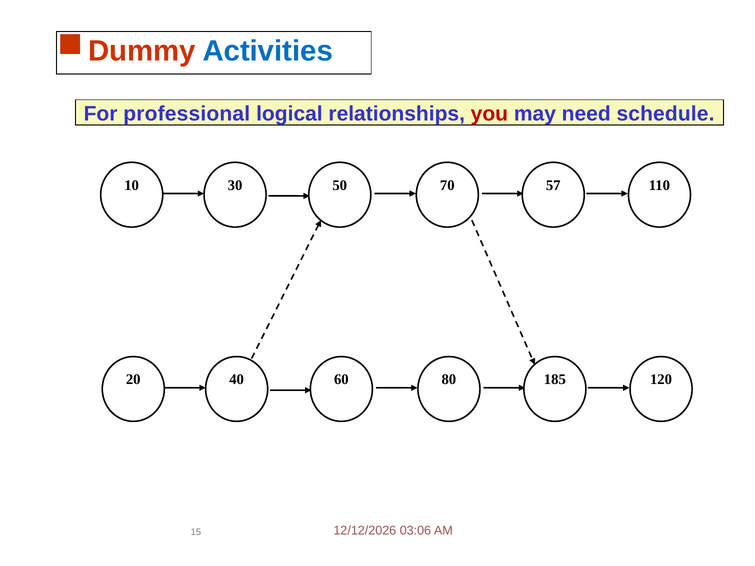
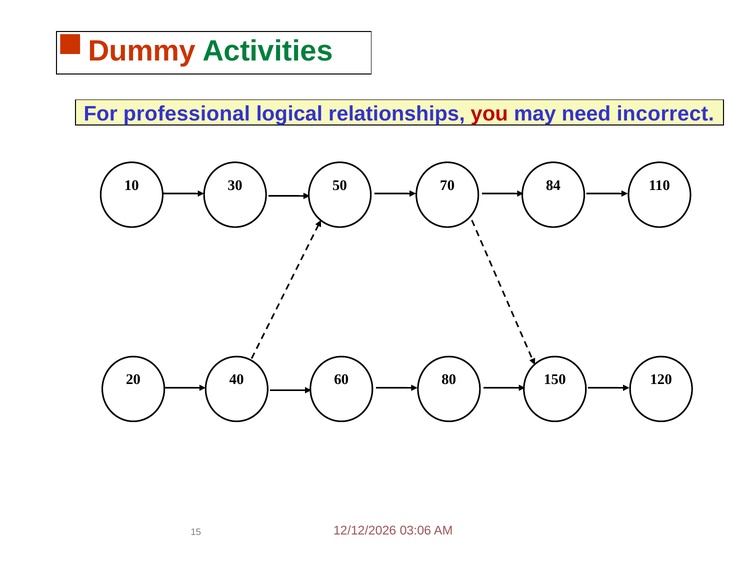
Activities colour: blue -> green
schedule: schedule -> incorrect
57: 57 -> 84
185: 185 -> 150
